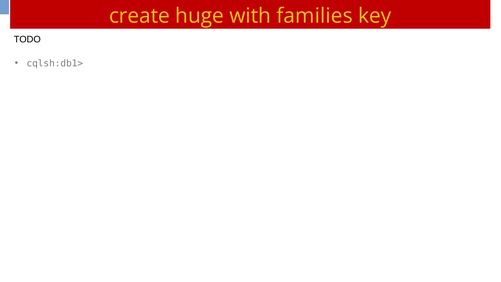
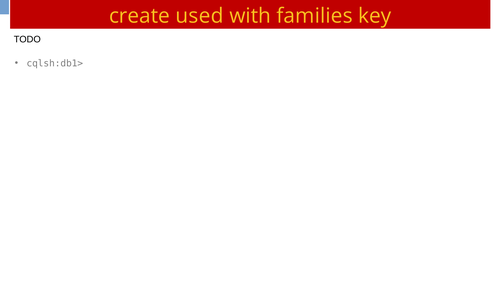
huge: huge -> used
